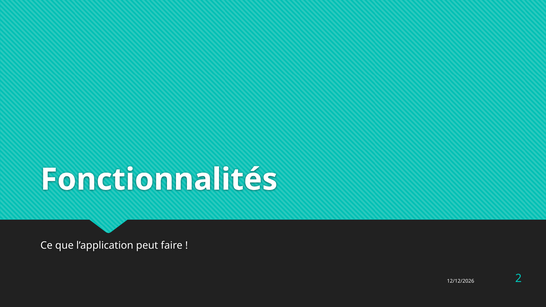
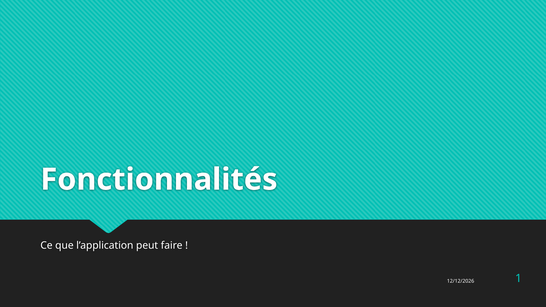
2: 2 -> 1
